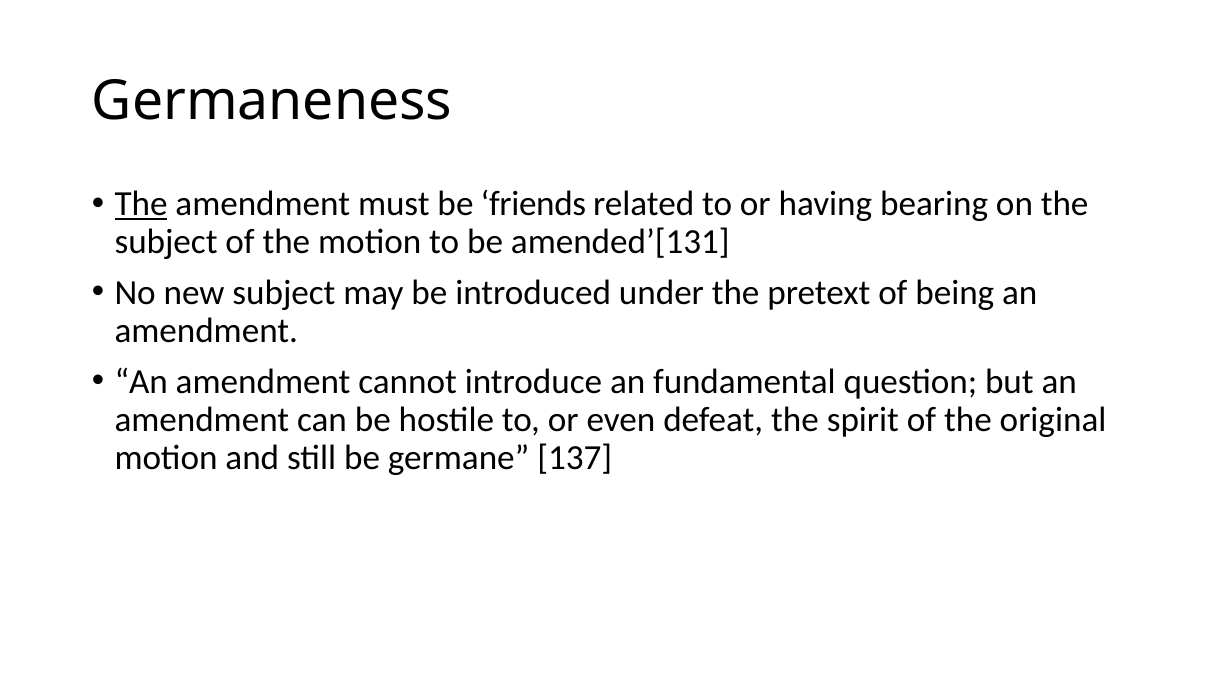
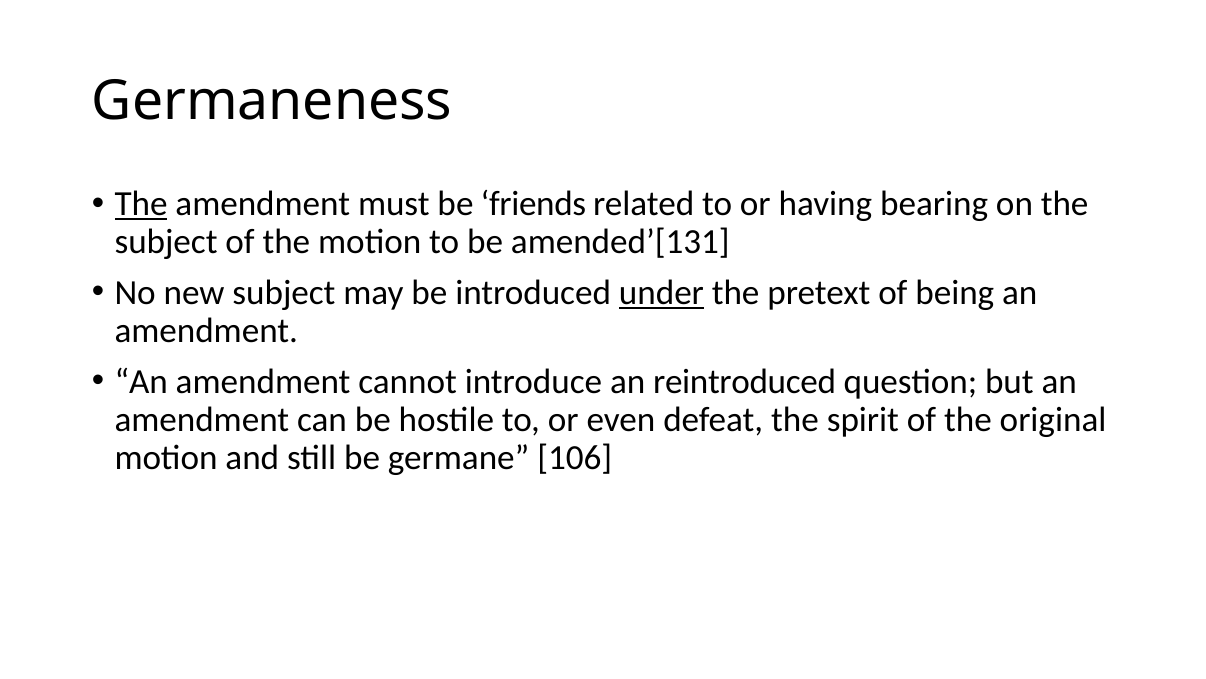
under underline: none -> present
fundamental: fundamental -> reintroduced
137: 137 -> 106
